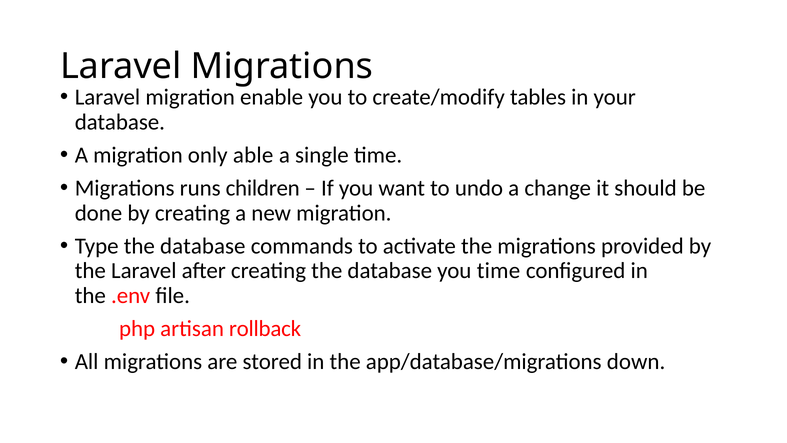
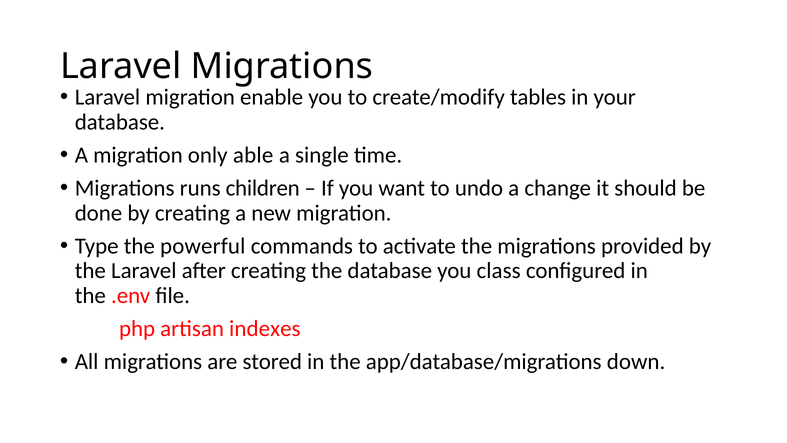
Type the database: database -> powerful
you time: time -> class
rollback: rollback -> indexes
